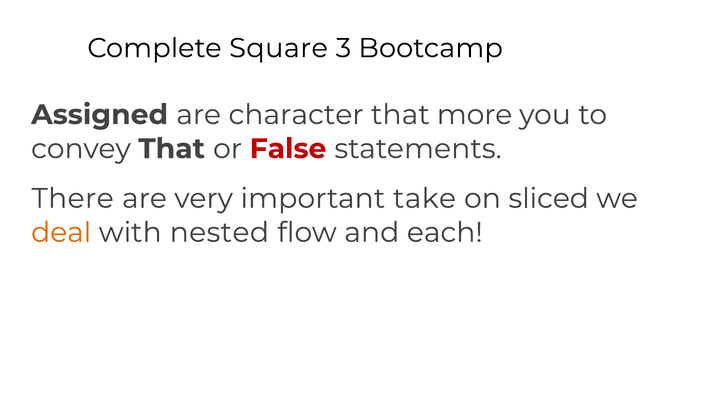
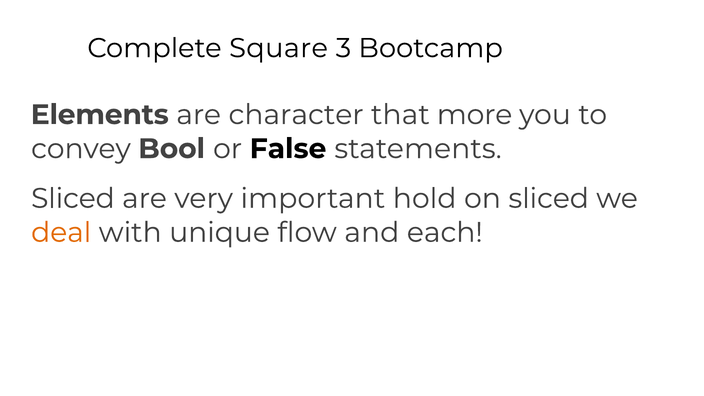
Assigned: Assigned -> Elements
convey That: That -> Bool
False colour: red -> black
There at (73, 198): There -> Sliced
take: take -> hold
nested: nested -> unique
